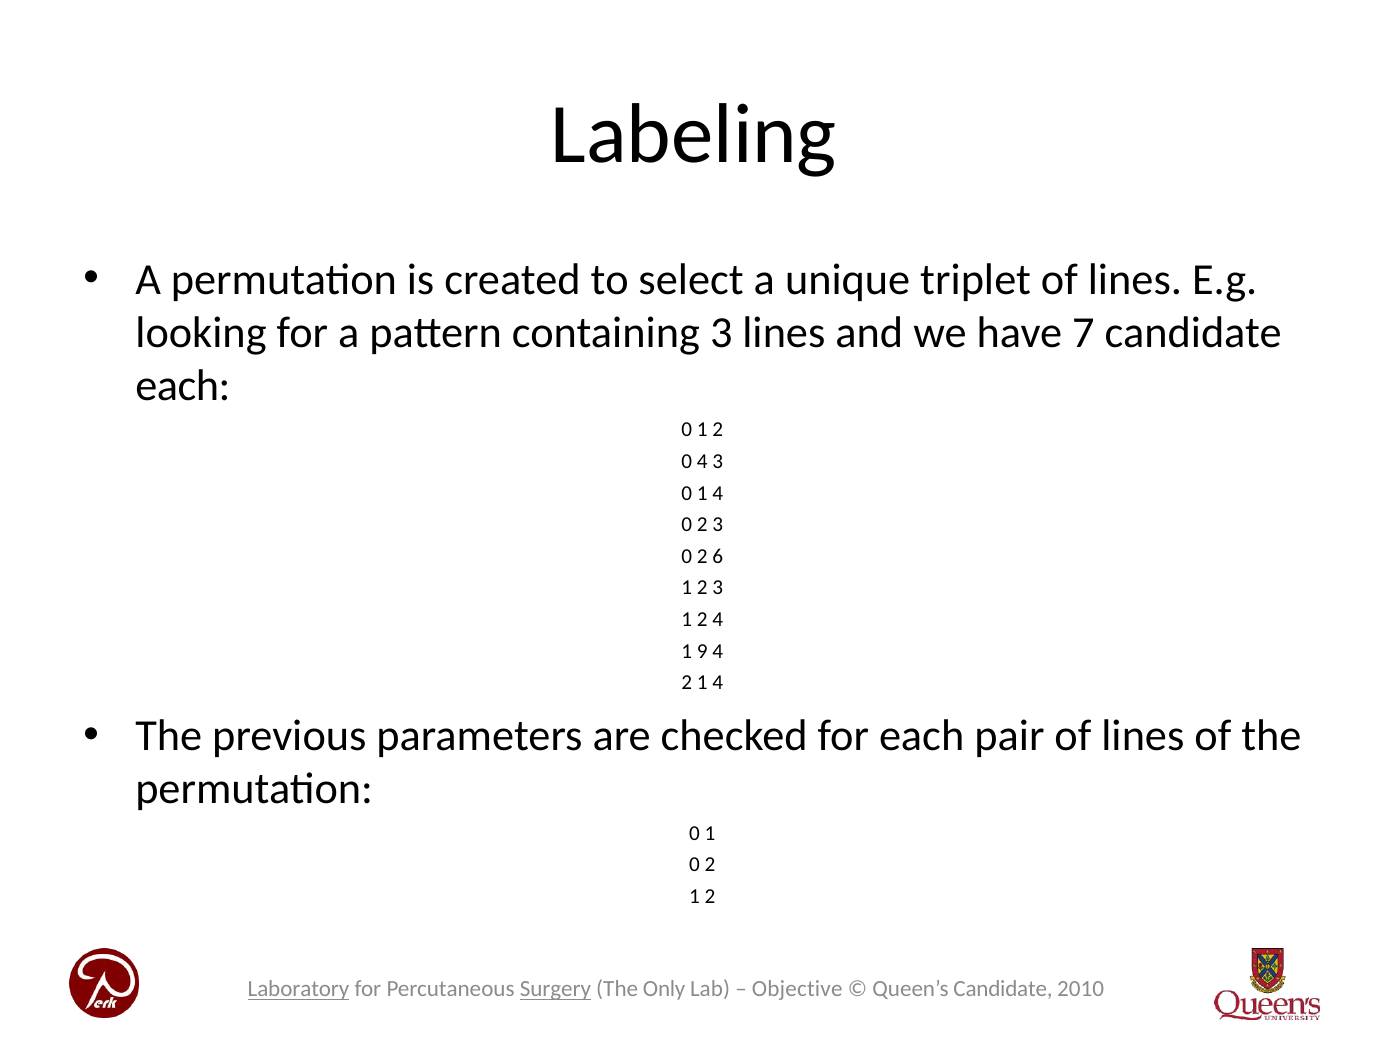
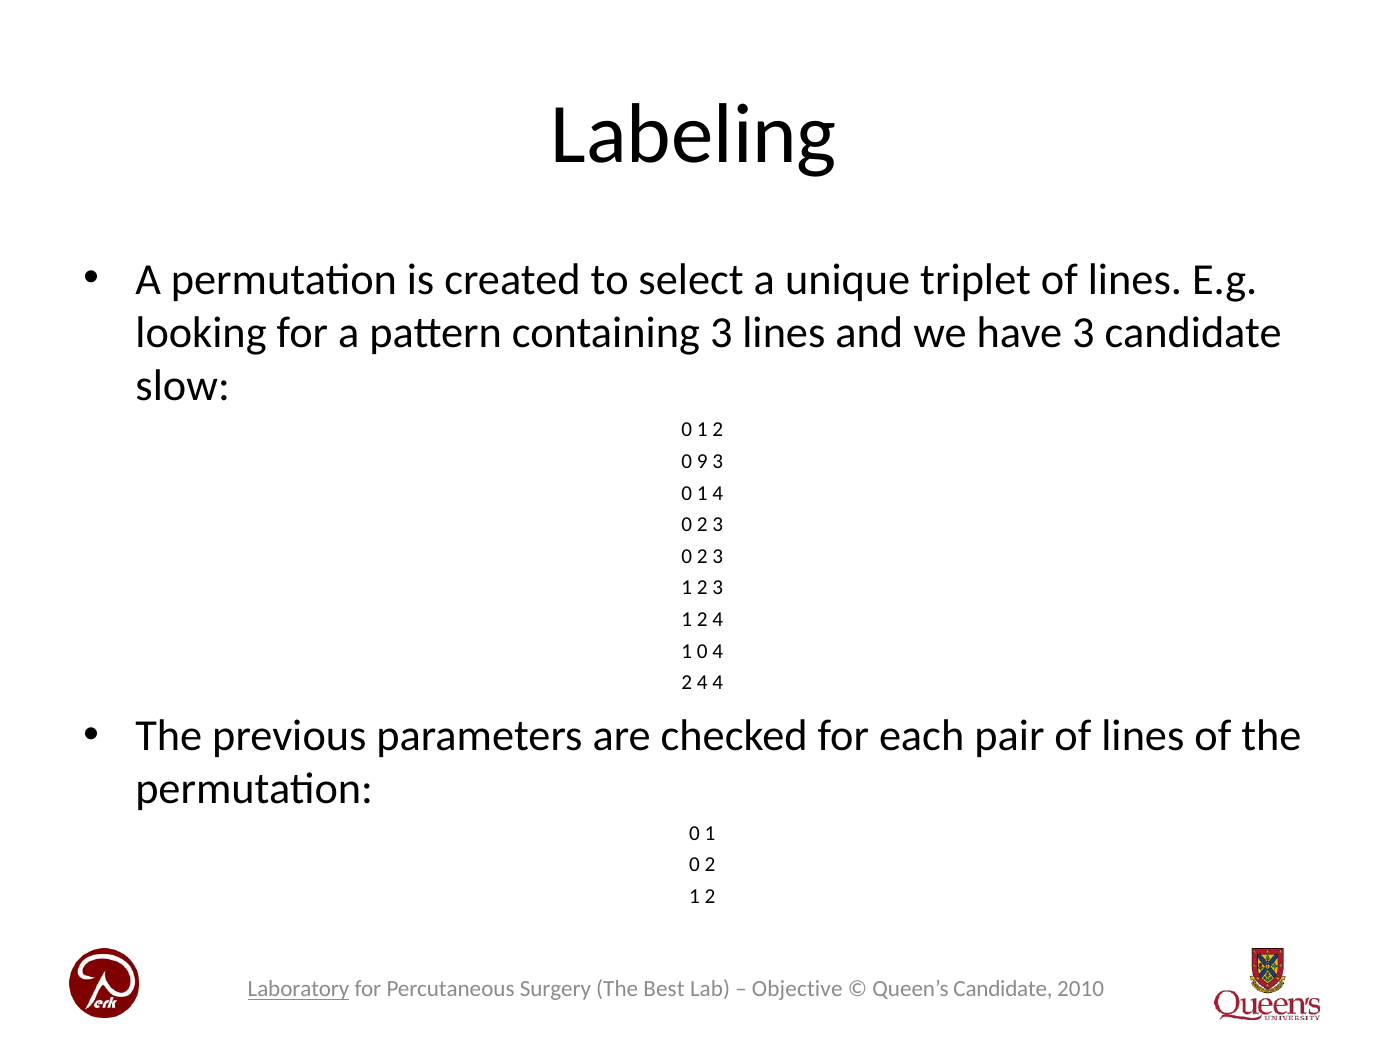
have 7: 7 -> 3
each at (183, 386): each -> slow
0 4: 4 -> 9
6 at (718, 556): 6 -> 3
9 at (702, 651): 9 -> 0
1 at (702, 683): 1 -> 4
Surgery underline: present -> none
Only: Only -> Best
